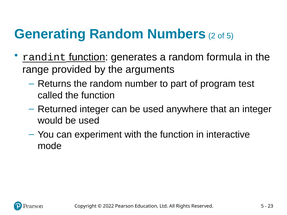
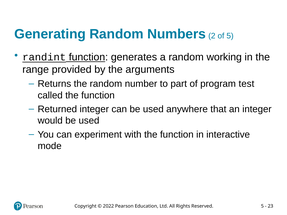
formula: formula -> working
